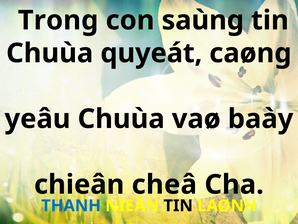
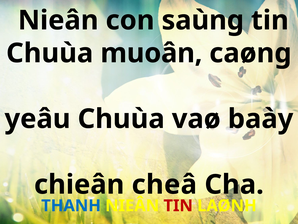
Trong at (58, 20): Trong -> Nieân
quyeát: quyeát -> muoân
TIN at (178, 205) colour: black -> red
